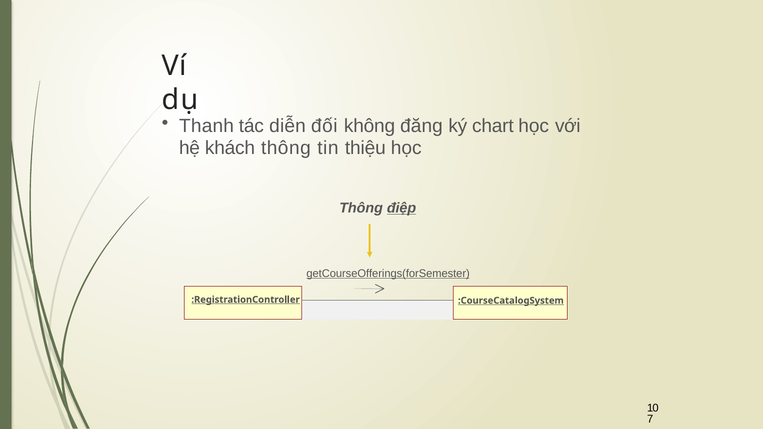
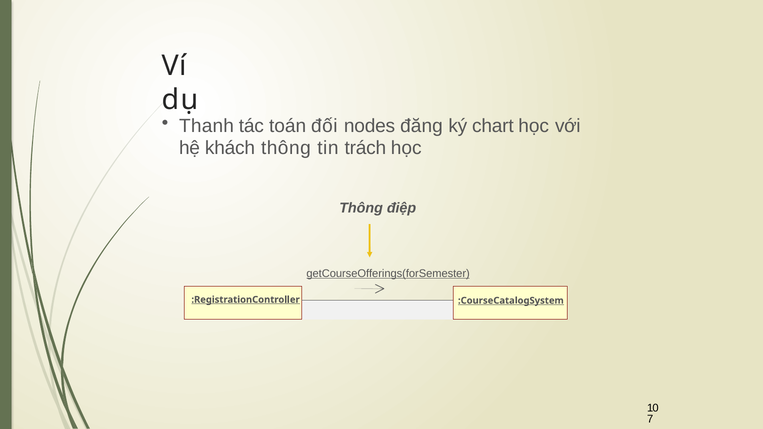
diễn: diễn -> toán
không: không -> nodes
thiệu: thiệu -> trách
điệp underline: present -> none
